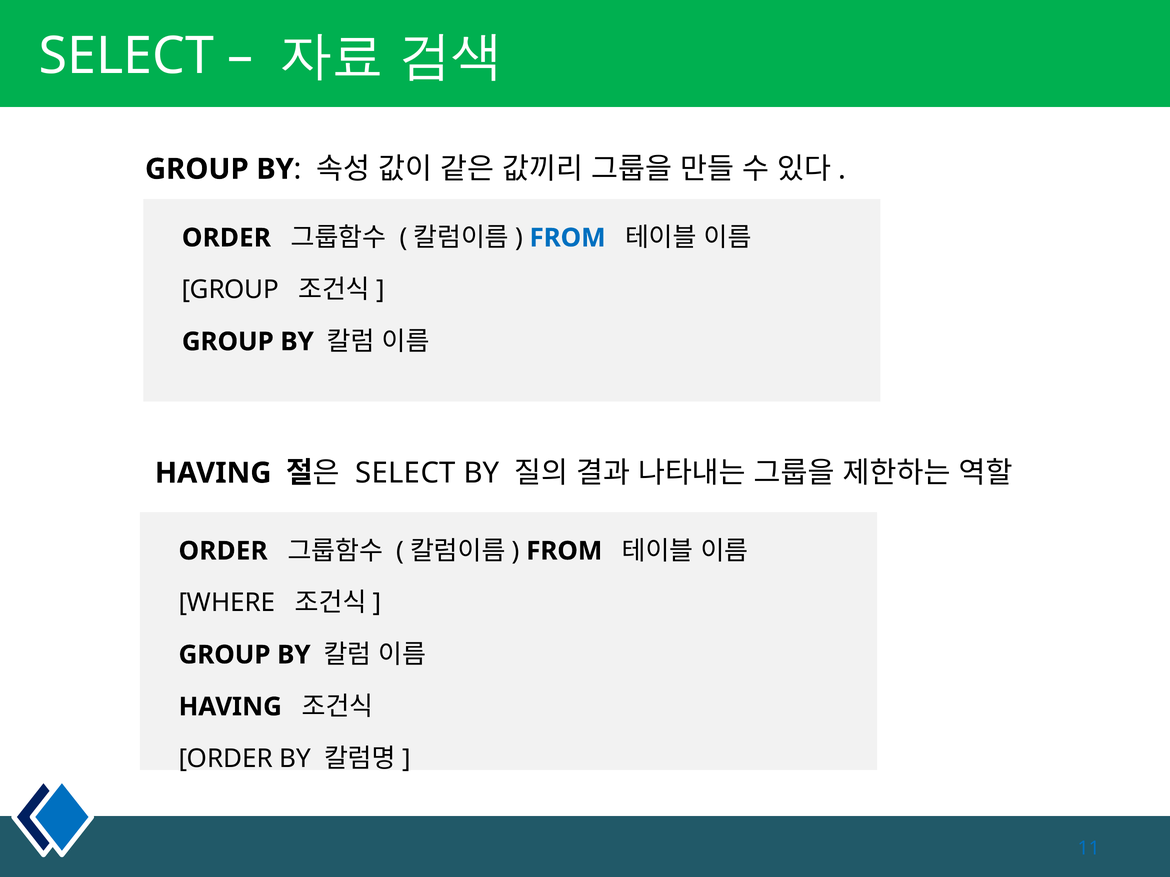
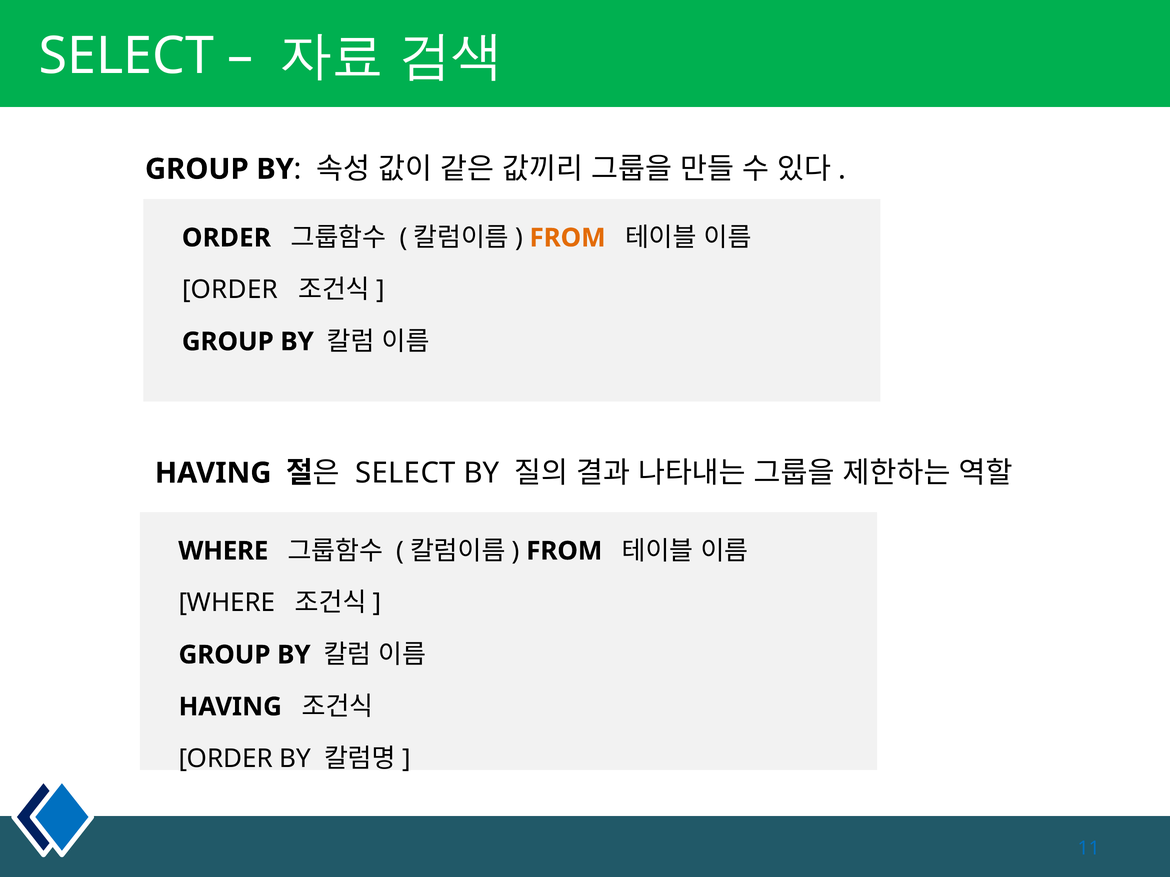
FROM at (568, 238) colour: blue -> orange
GROUP at (230, 290): GROUP -> ORDER
ORDER at (223, 551): ORDER -> WHERE
